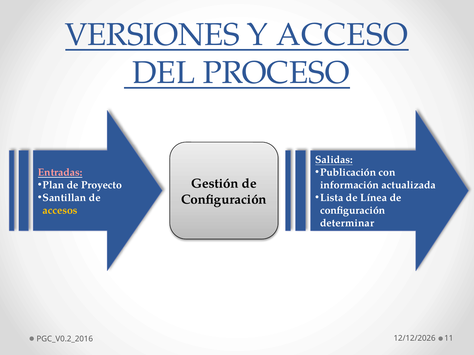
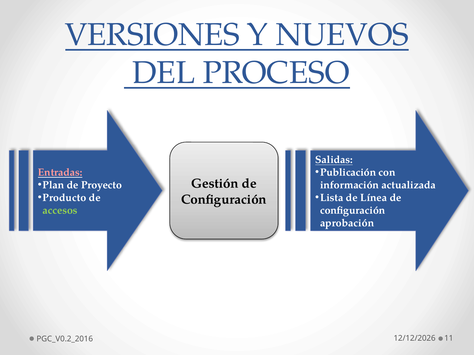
ACCESO: ACCESO -> NUEVOS
Santillan: Santillan -> Producto
accesos colour: yellow -> light green
determinar: determinar -> aprobación
